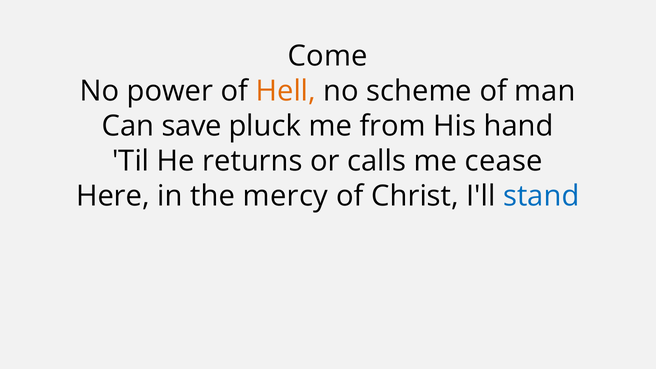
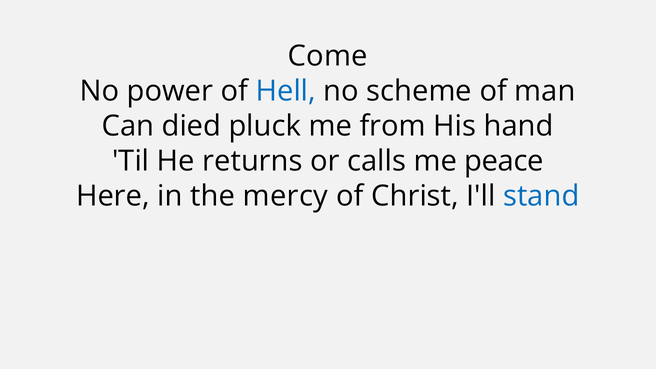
Hell colour: orange -> blue
save: save -> died
cease: cease -> peace
